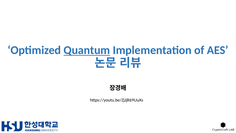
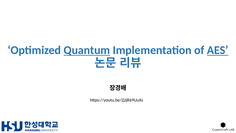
AES underline: none -> present
